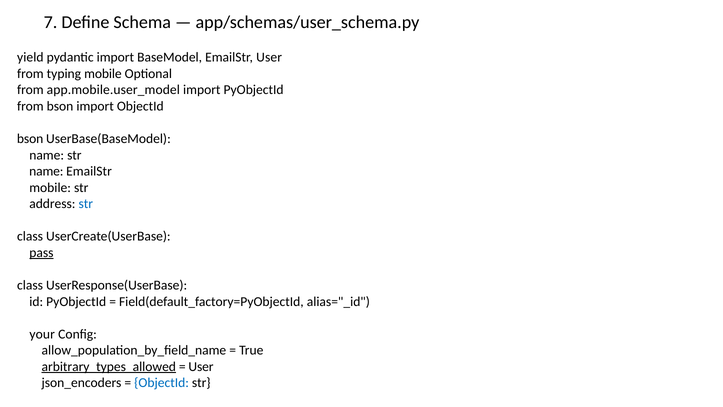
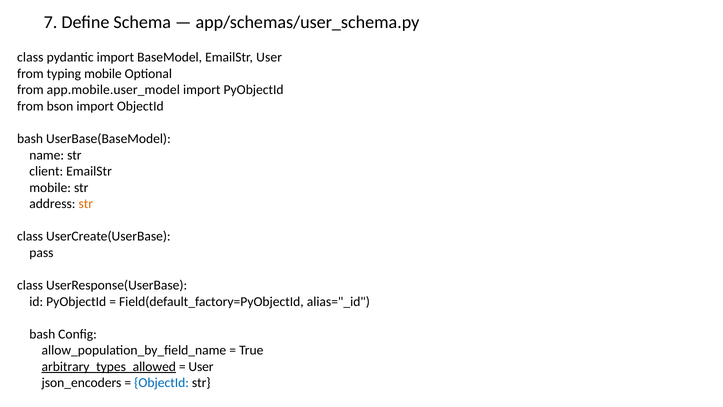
yield at (30, 57): yield -> class
bson at (30, 139): bson -> bash
name at (46, 171): name -> client
str at (86, 204) colour: blue -> orange
pass underline: present -> none
your at (42, 334): your -> bash
